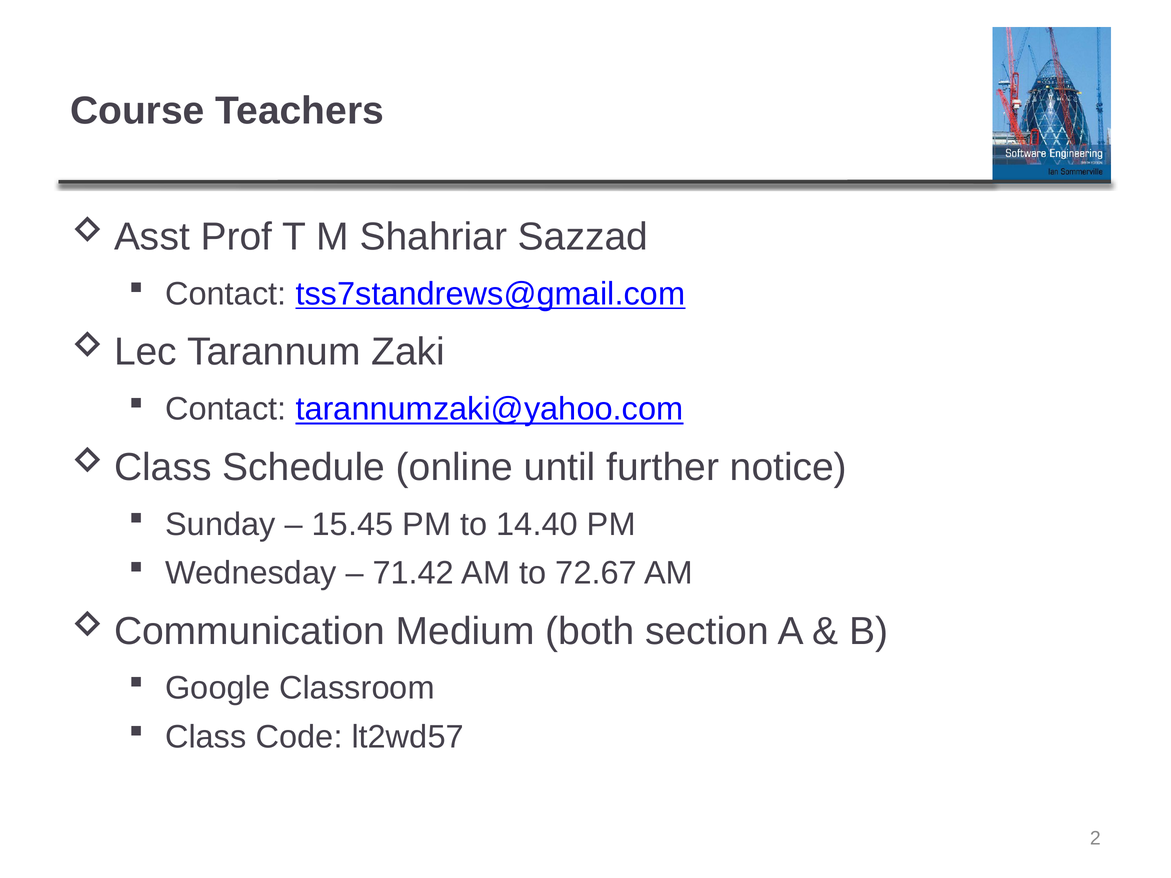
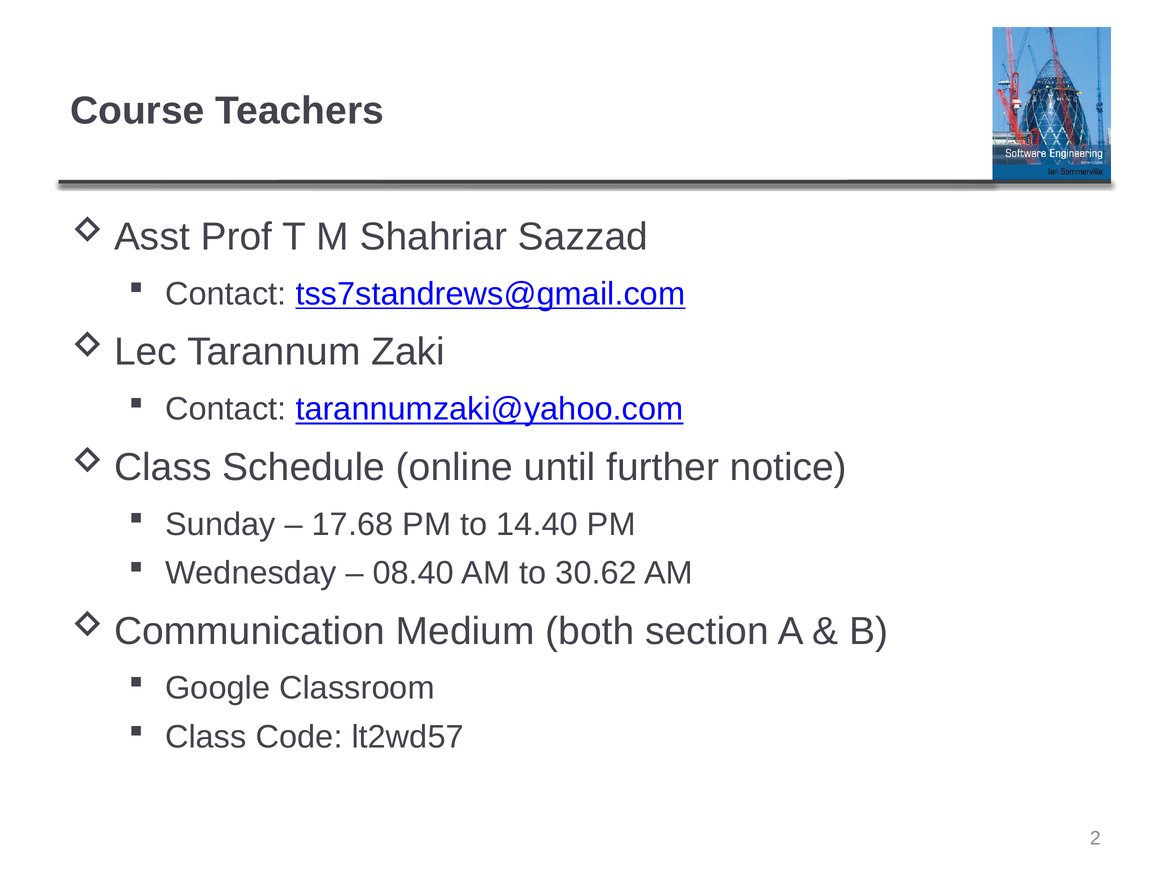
15.45: 15.45 -> 17.68
71.42: 71.42 -> 08.40
72.67: 72.67 -> 30.62
